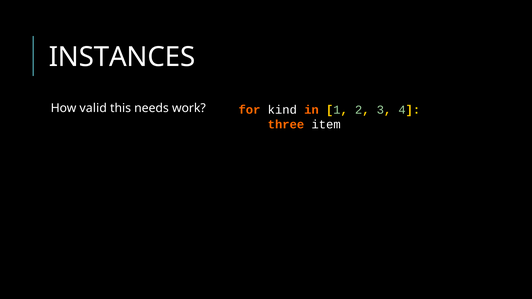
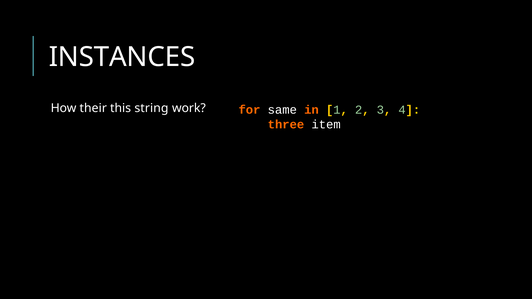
valid: valid -> their
needs: needs -> string
kind: kind -> same
